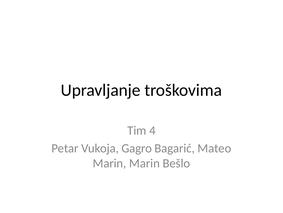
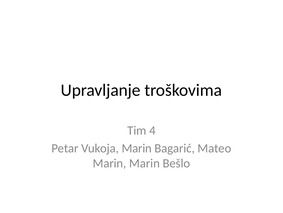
Vukoja Gagro: Gagro -> Marin
